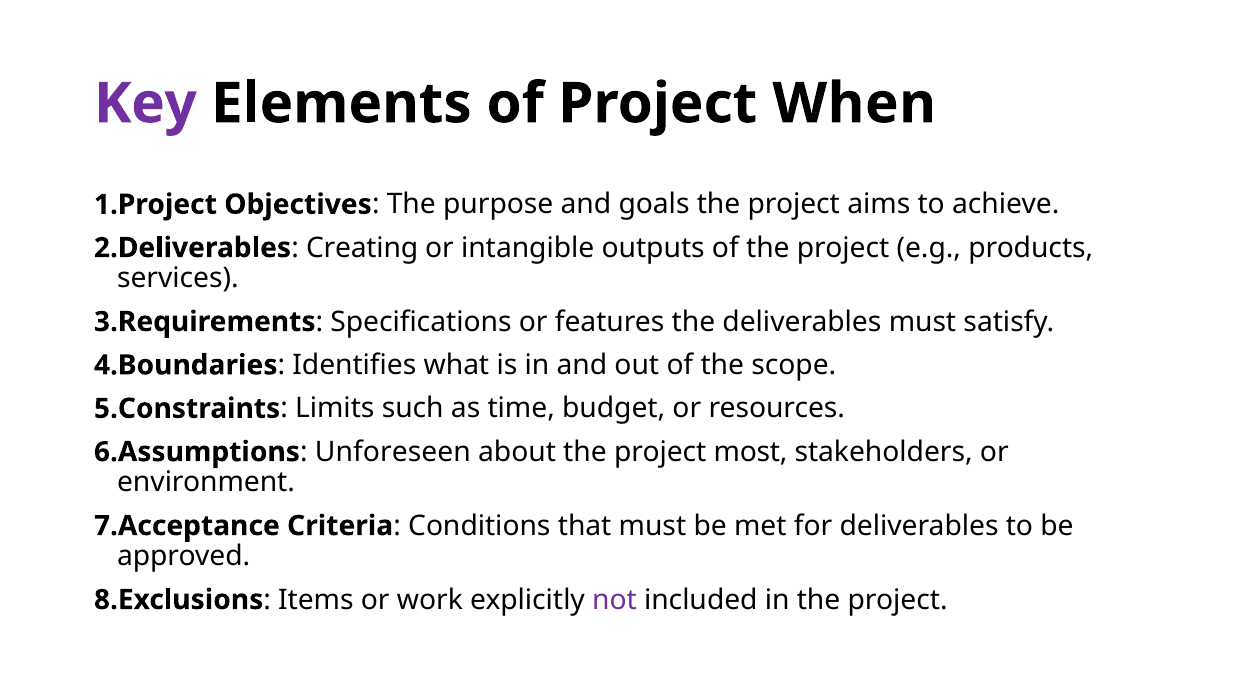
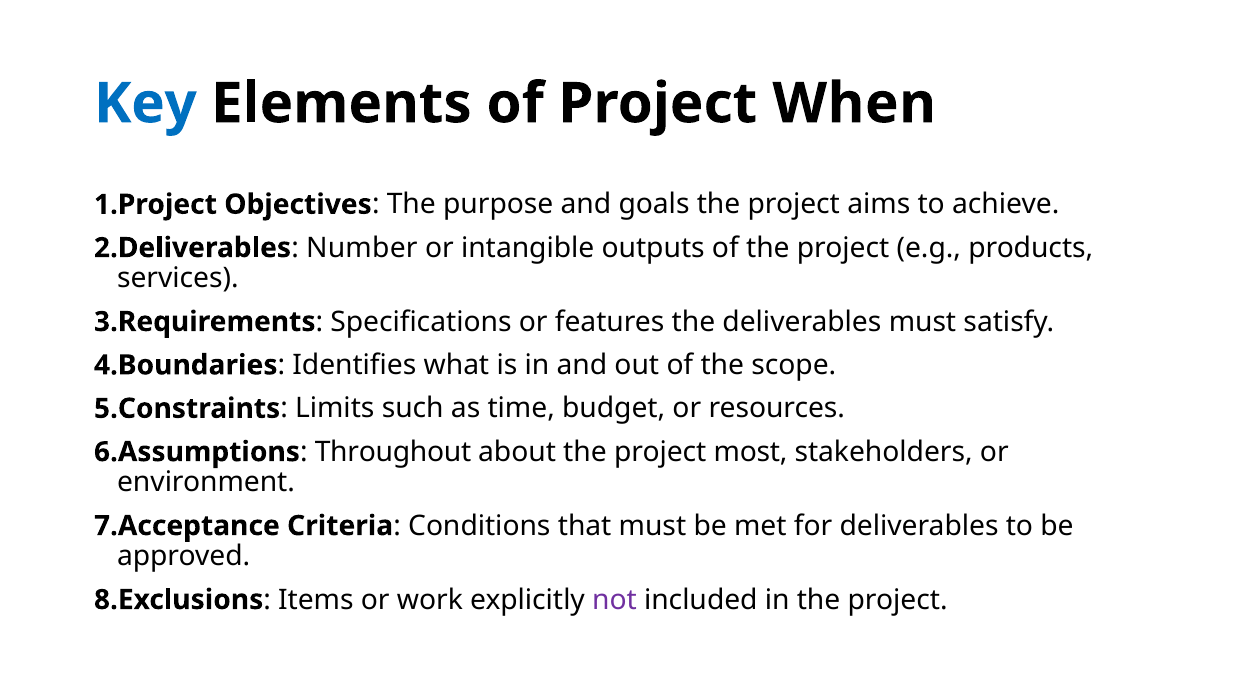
Key colour: purple -> blue
Creating: Creating -> Number
Unforeseen: Unforeseen -> Throughout
